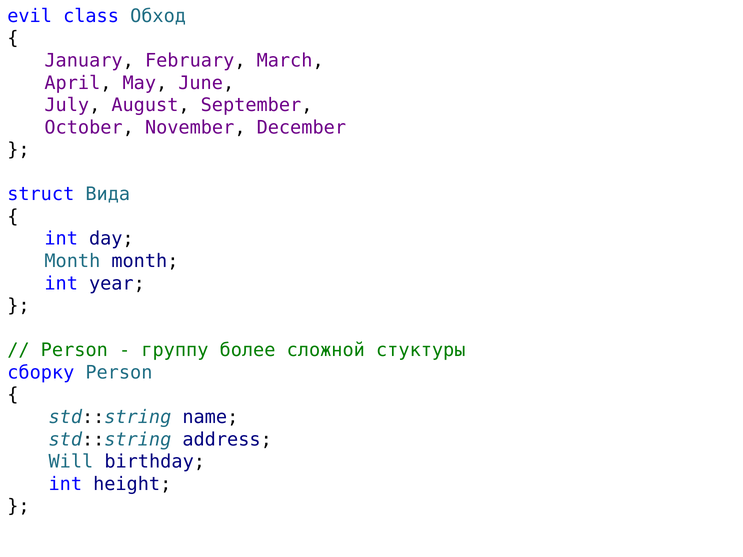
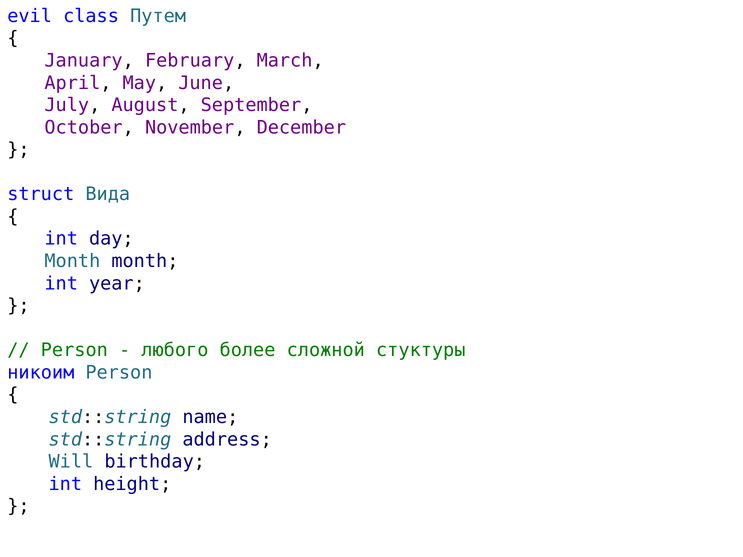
Обход: Обход -> Путем
группу: группу -> любого
сборку: сборку -> никоим
